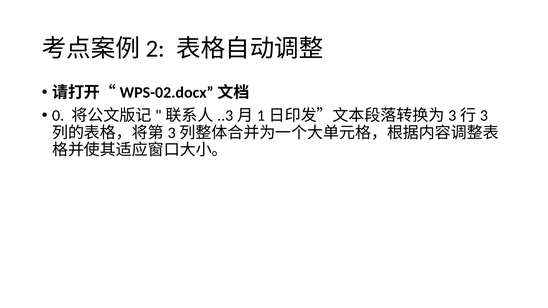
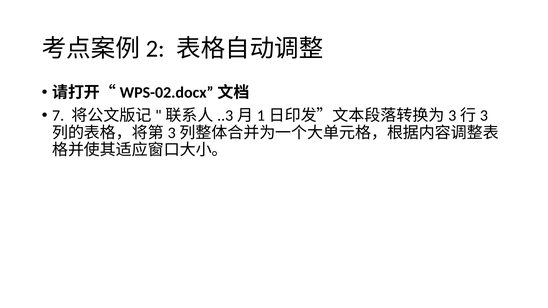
0: 0 -> 7
